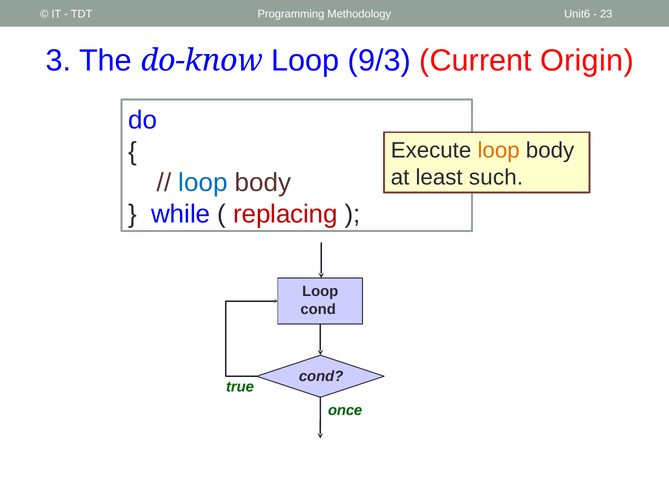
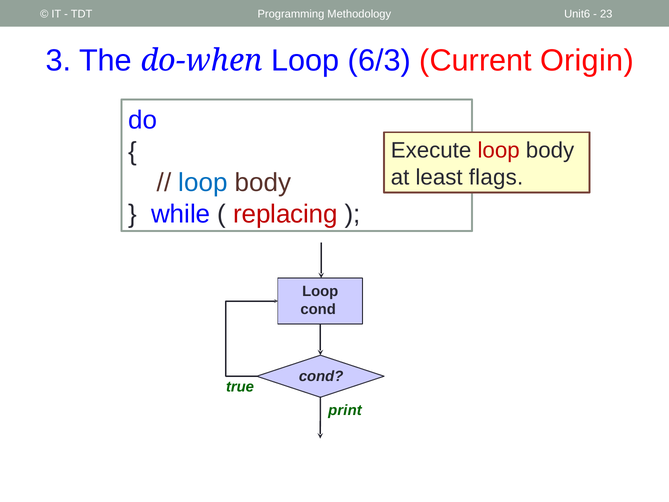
do-know: do-know -> do-when
9/3: 9/3 -> 6/3
loop at (499, 151) colour: orange -> red
such: such -> flags
once: once -> print
